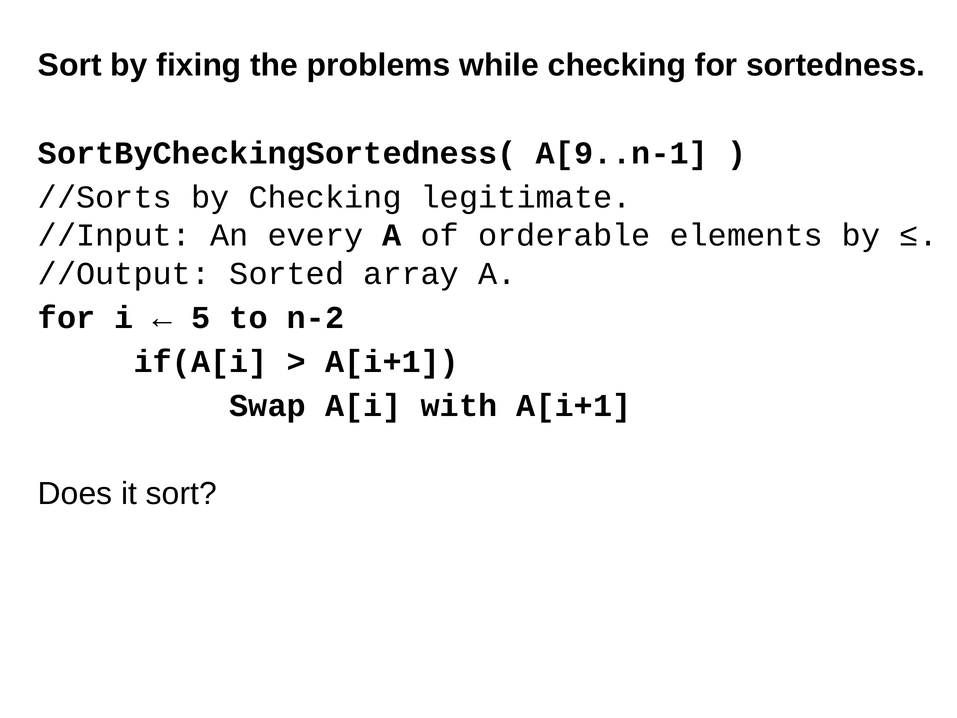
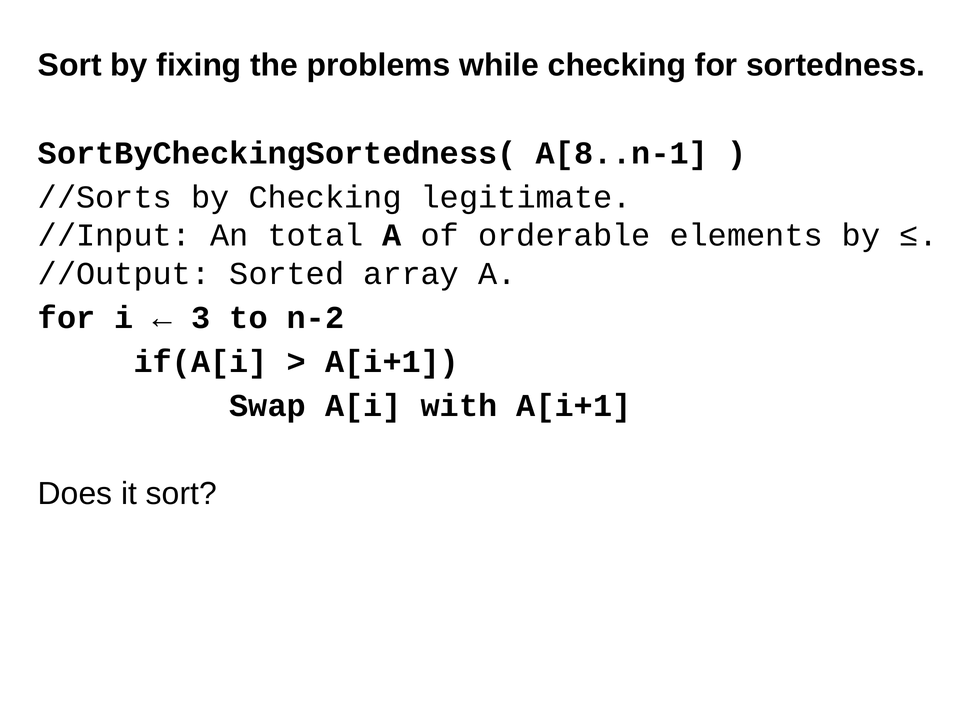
A[9..n-1: A[9..n-1 -> A[8..n-1
every: every -> total
5: 5 -> 3
